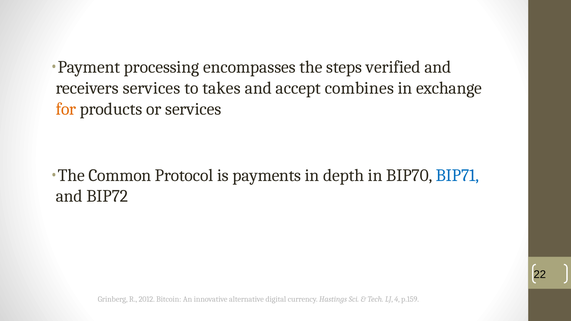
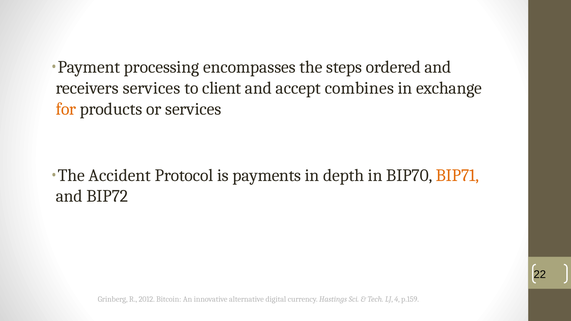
verified: verified -> ordered
takes: takes -> client
Common: Common -> Accident
BIP71 colour: blue -> orange
